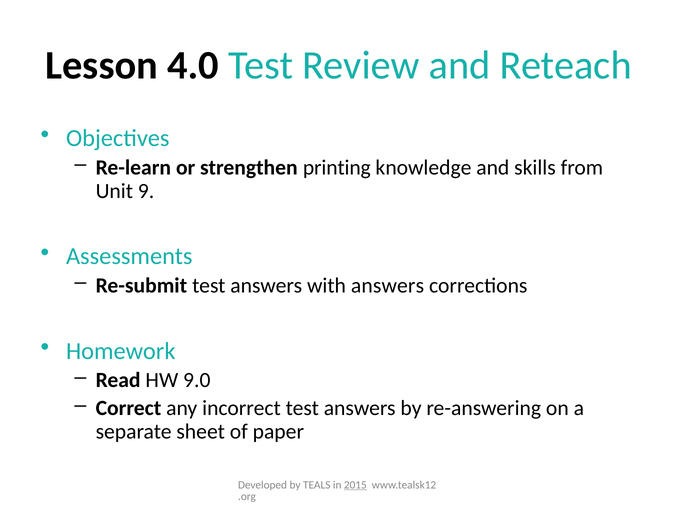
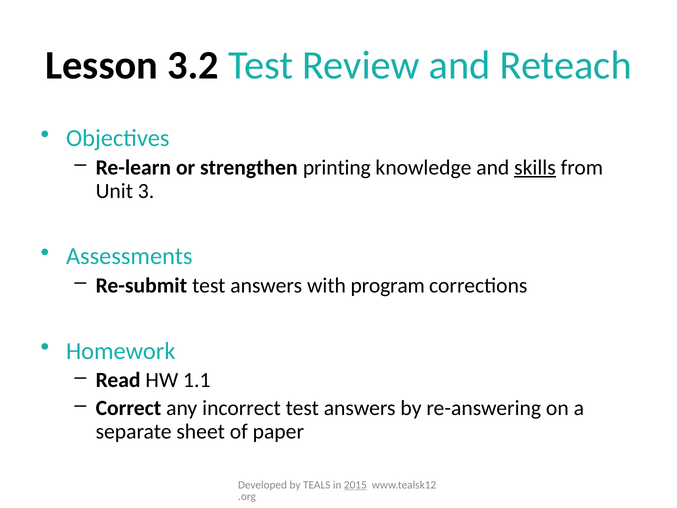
4.0: 4.0 -> 3.2
skills underline: none -> present
9: 9 -> 3
with answers: answers -> program
9.0: 9.0 -> 1.1
